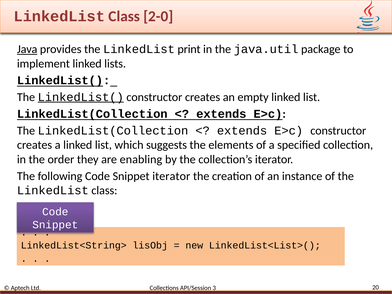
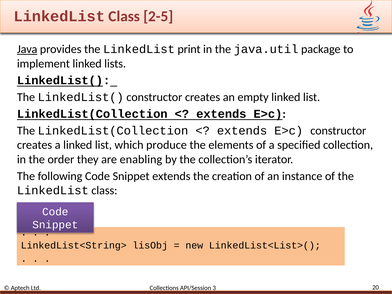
2-0: 2-0 -> 2-5
LinkedList( at (81, 97) underline: present -> none
suggests: suggests -> produce
Snippet iterator: iterator -> extends
